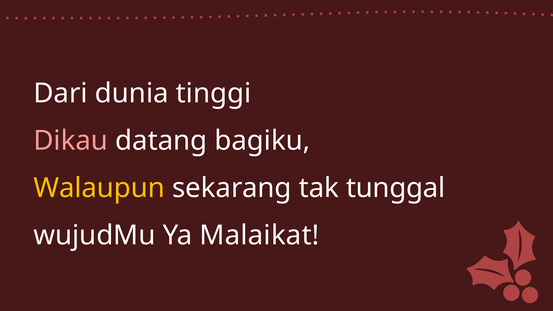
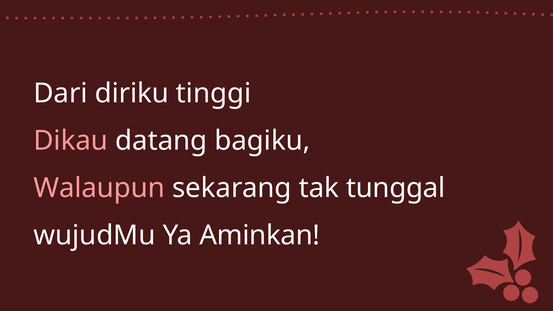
dunia: dunia -> diriku
Walaupun colour: yellow -> pink
Malaikat: Malaikat -> Aminkan
